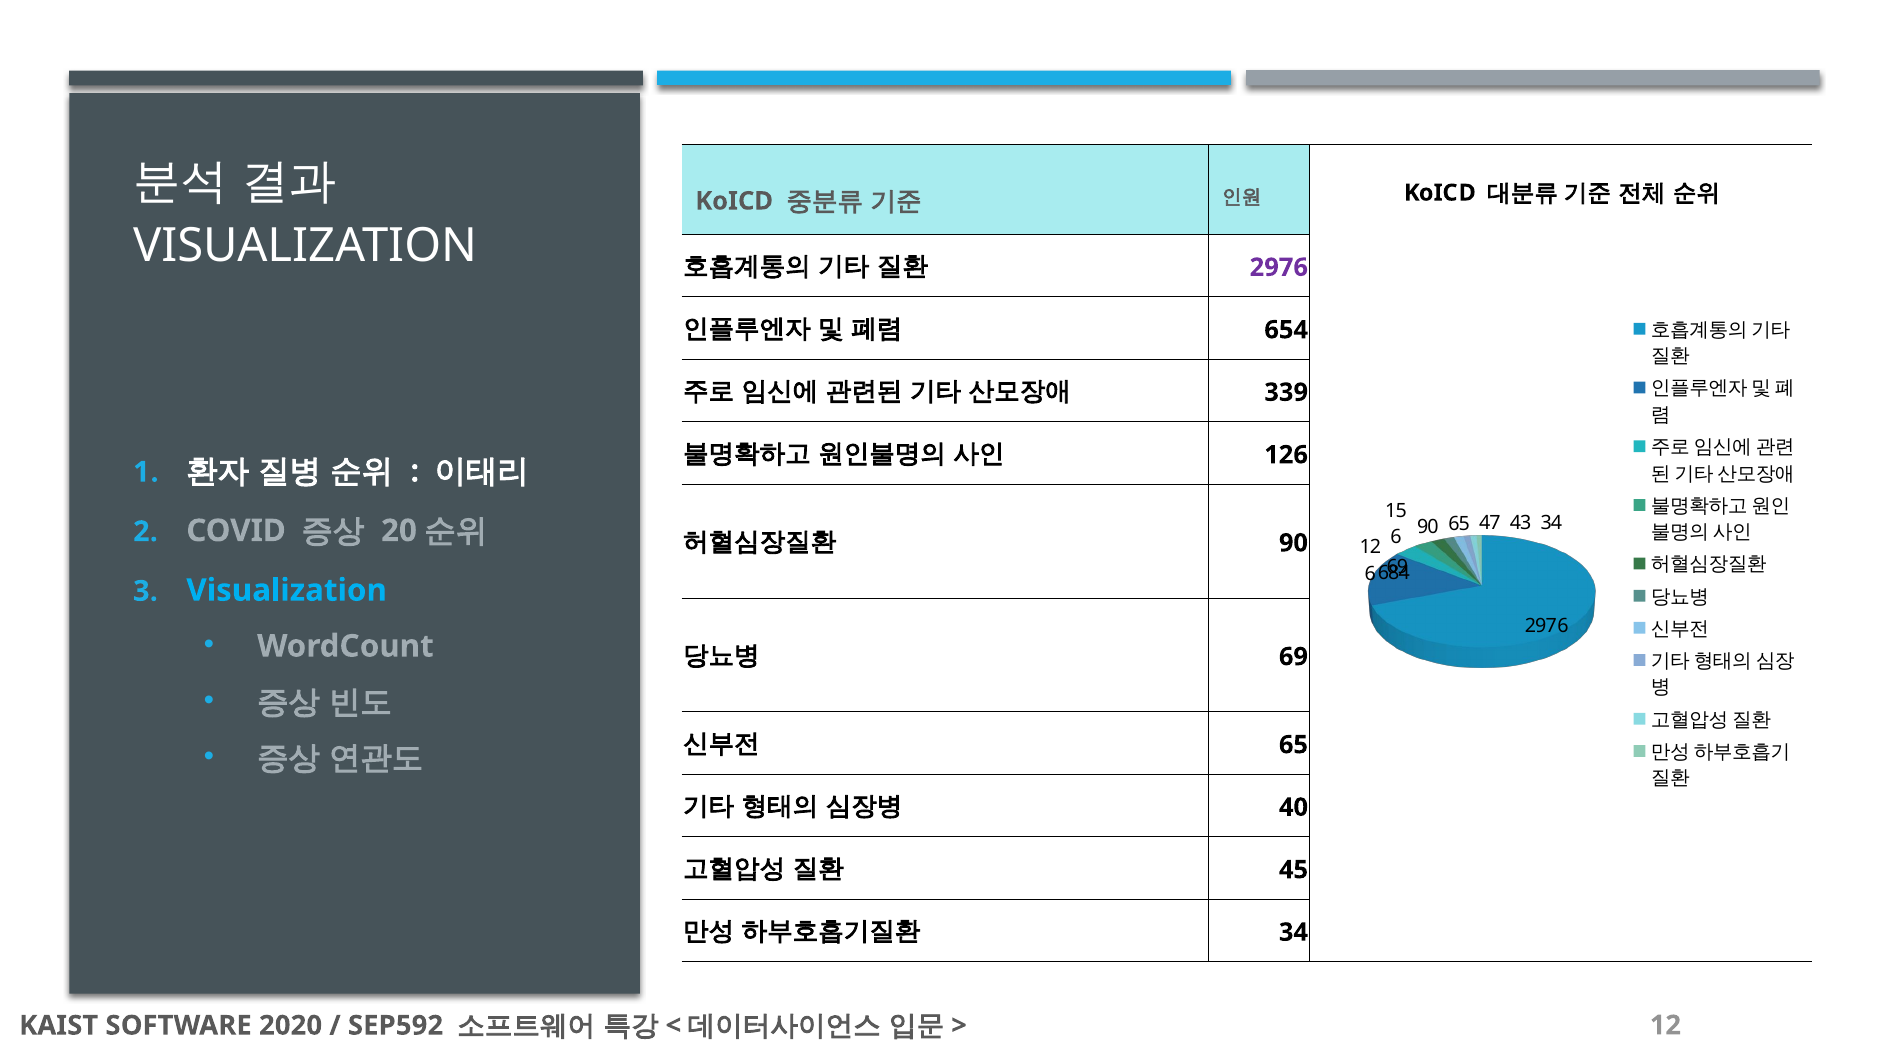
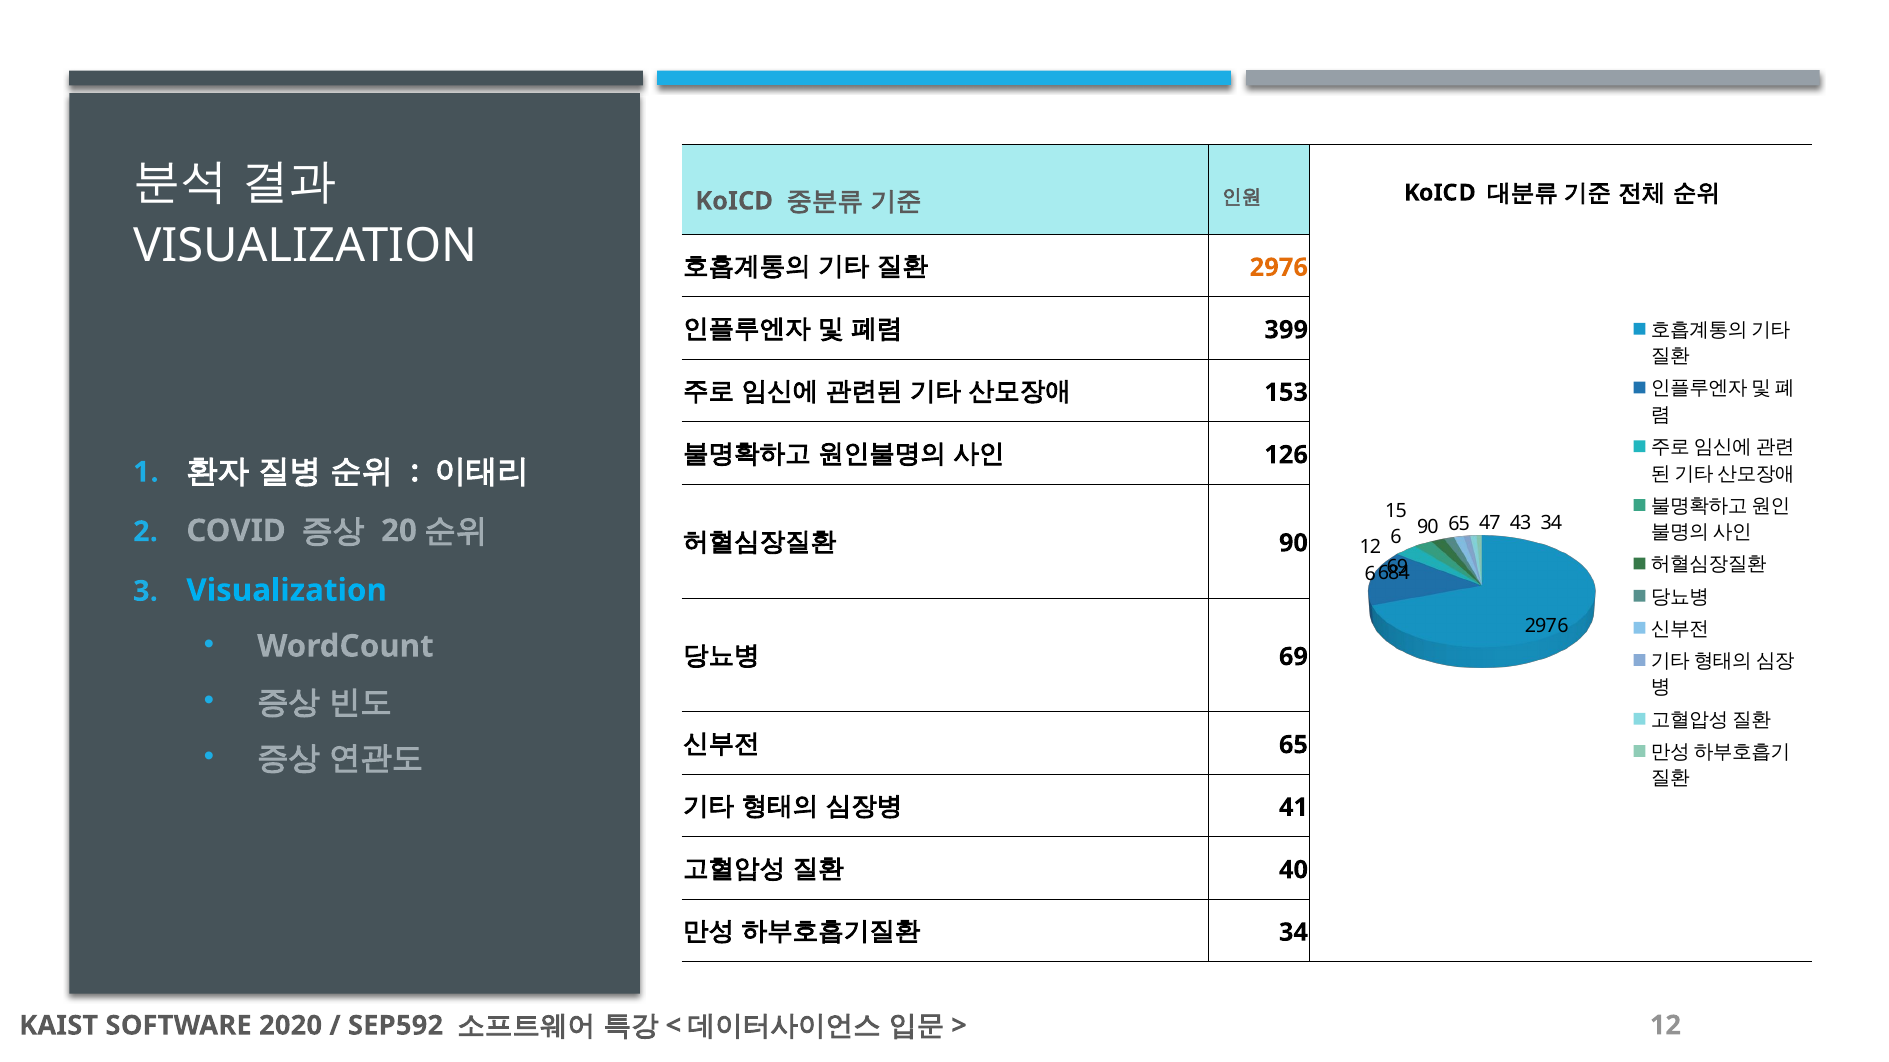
2976 at (1279, 268) colour: purple -> orange
654: 654 -> 399
339: 339 -> 153
40: 40 -> 41
45: 45 -> 40
